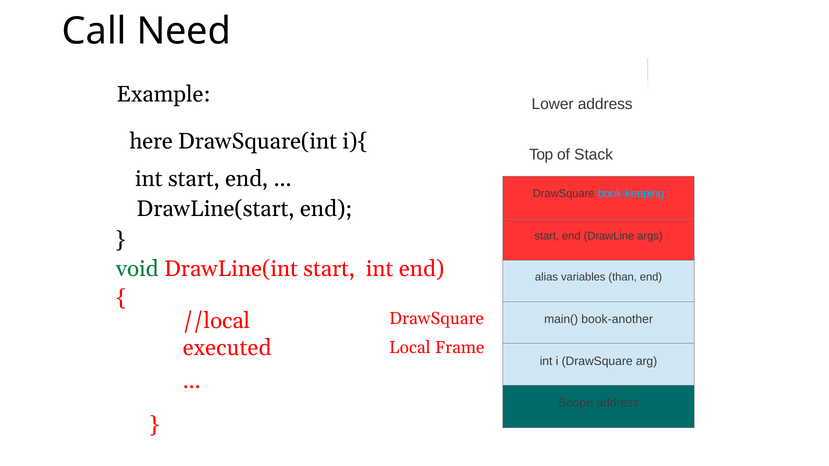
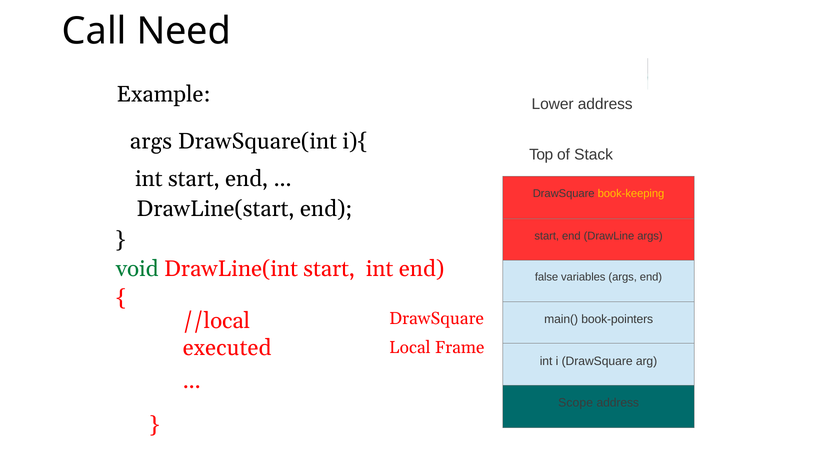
here at (151, 141): here -> args
book-keeping colour: light blue -> yellow
alias: alias -> false
variables than: than -> args
book-another: book-another -> book-pointers
